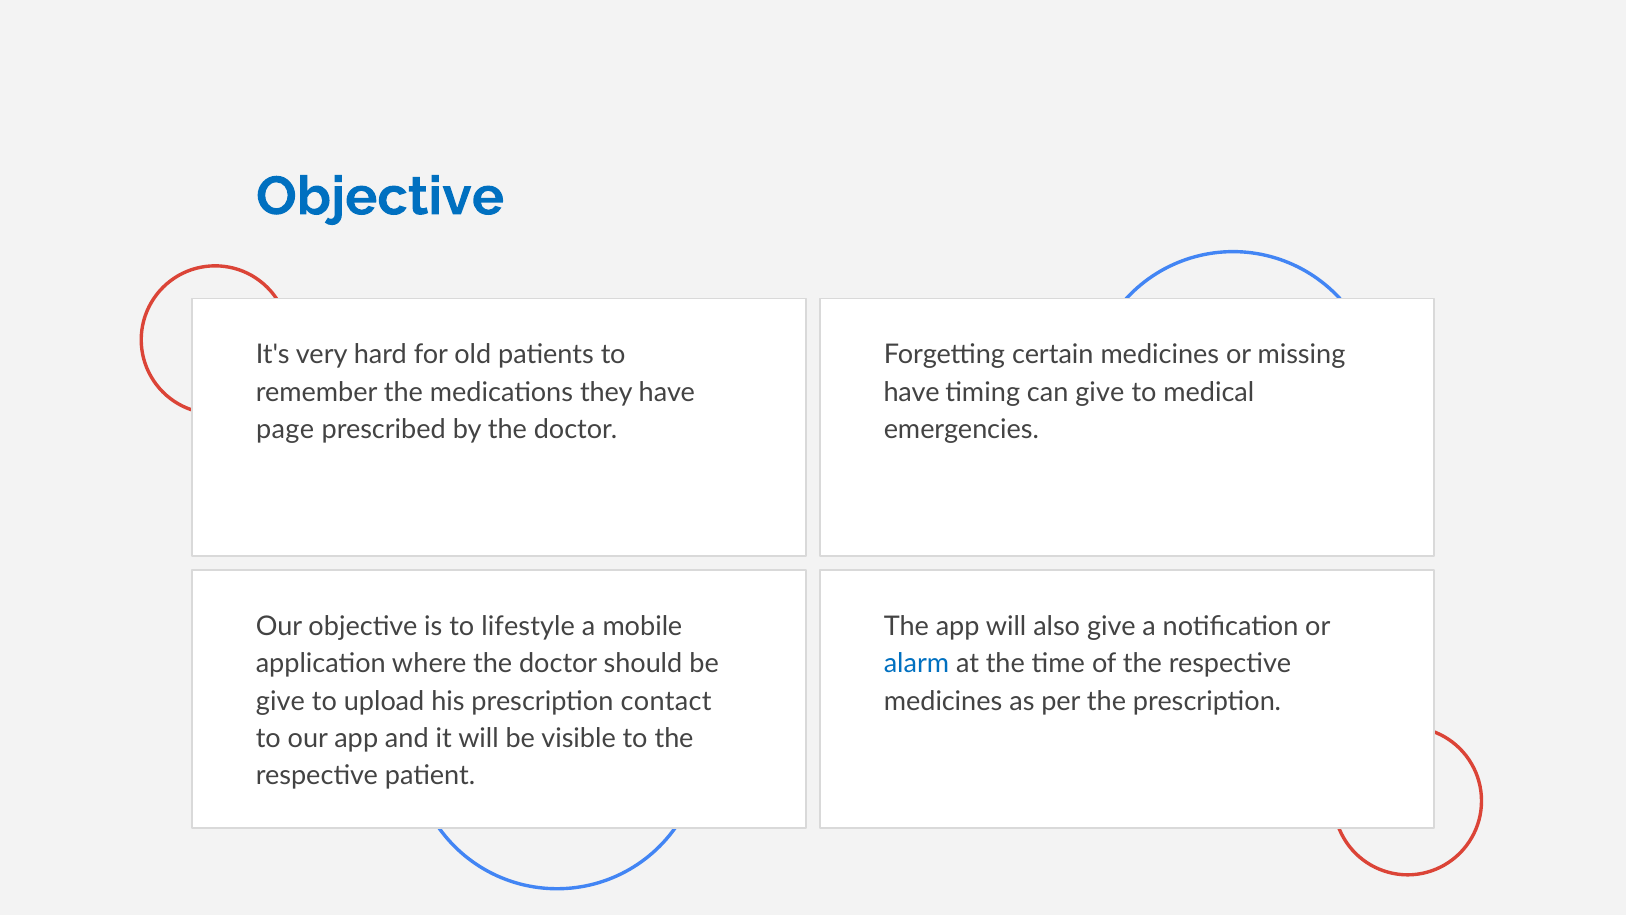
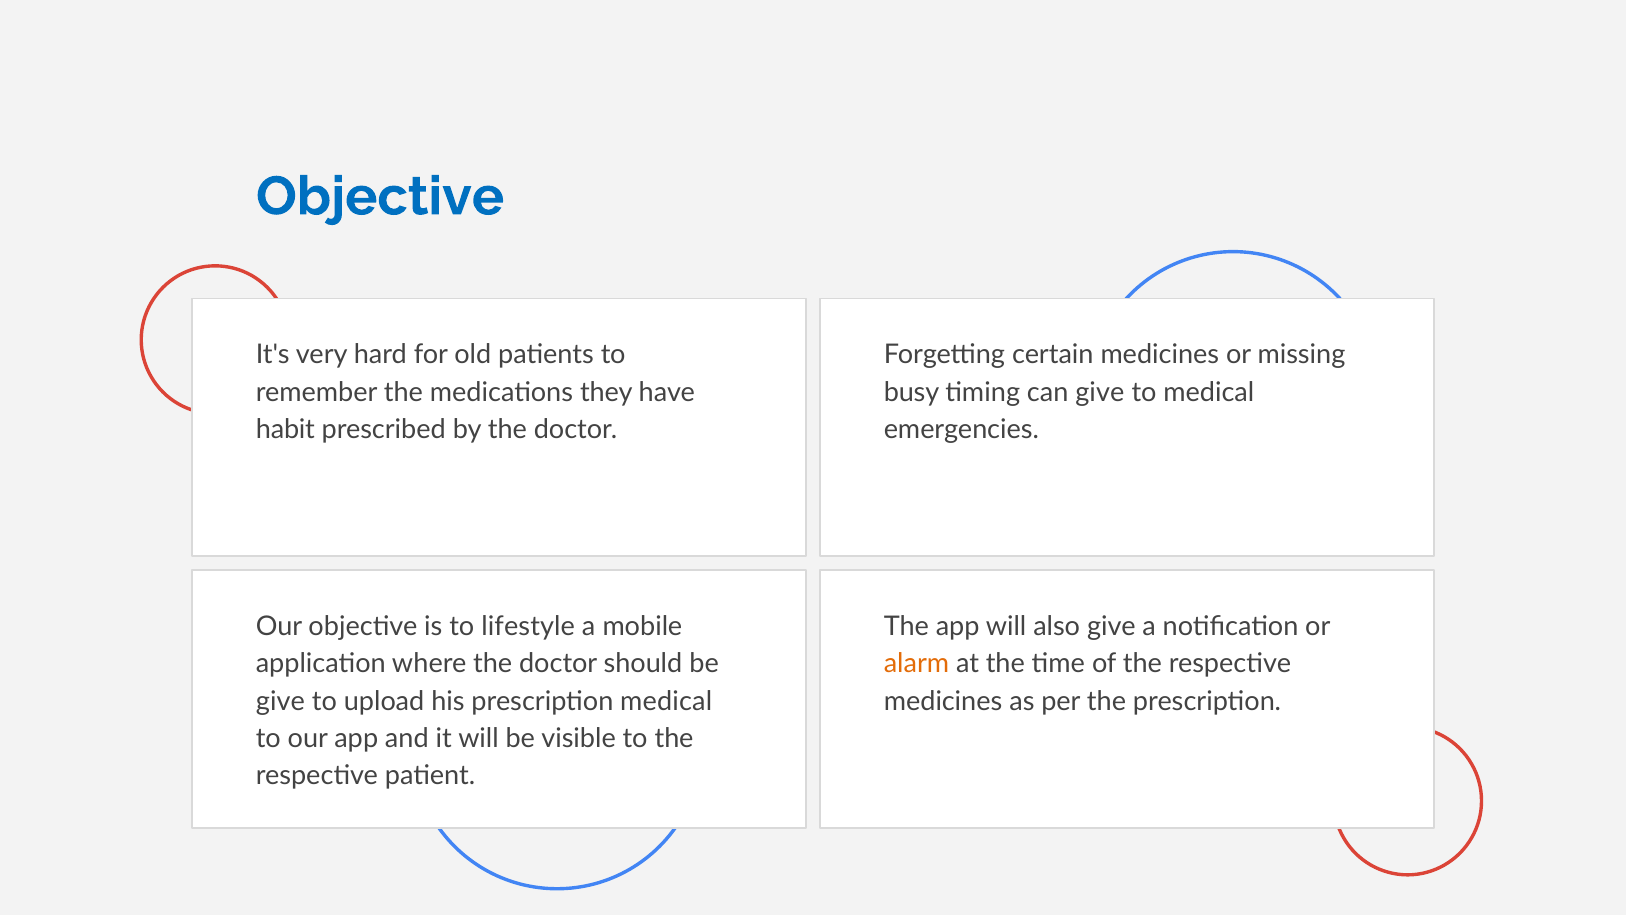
have at (912, 392): have -> busy
page: page -> habit
alarm colour: blue -> orange
prescription contact: contact -> medical
